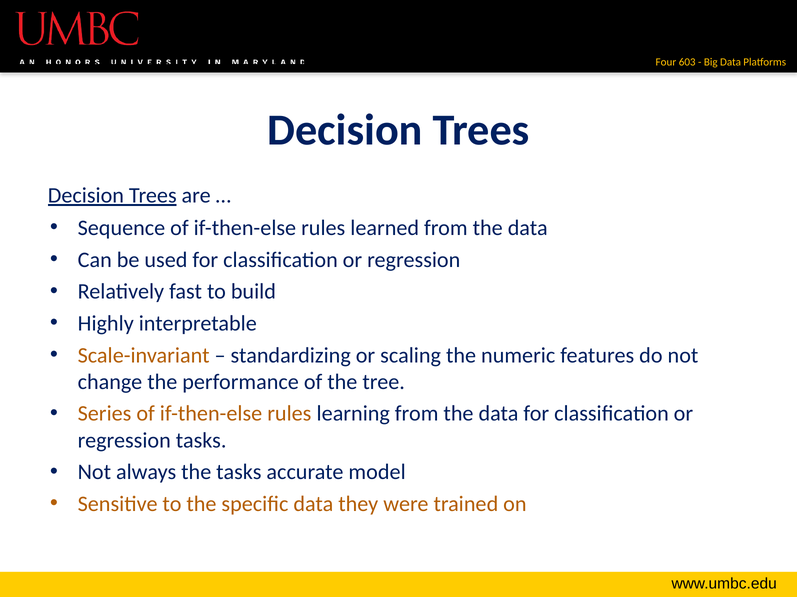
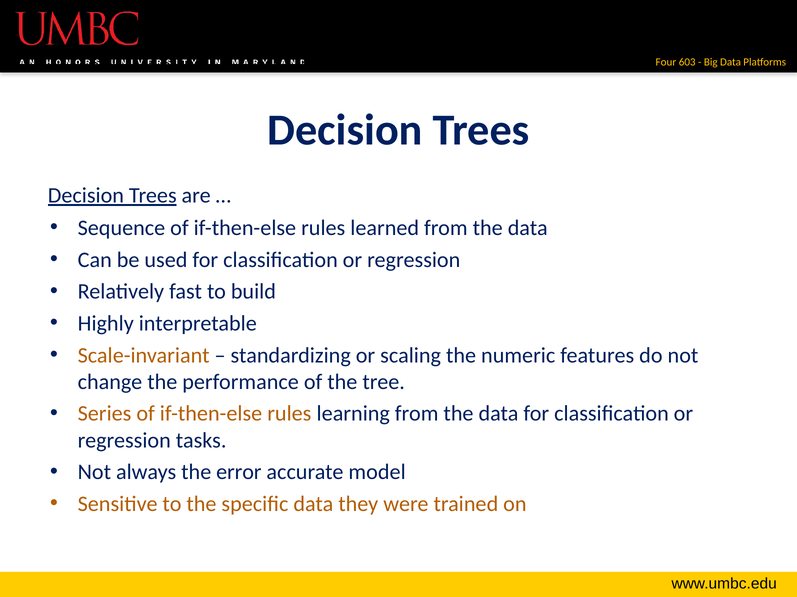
the tasks: tasks -> error
